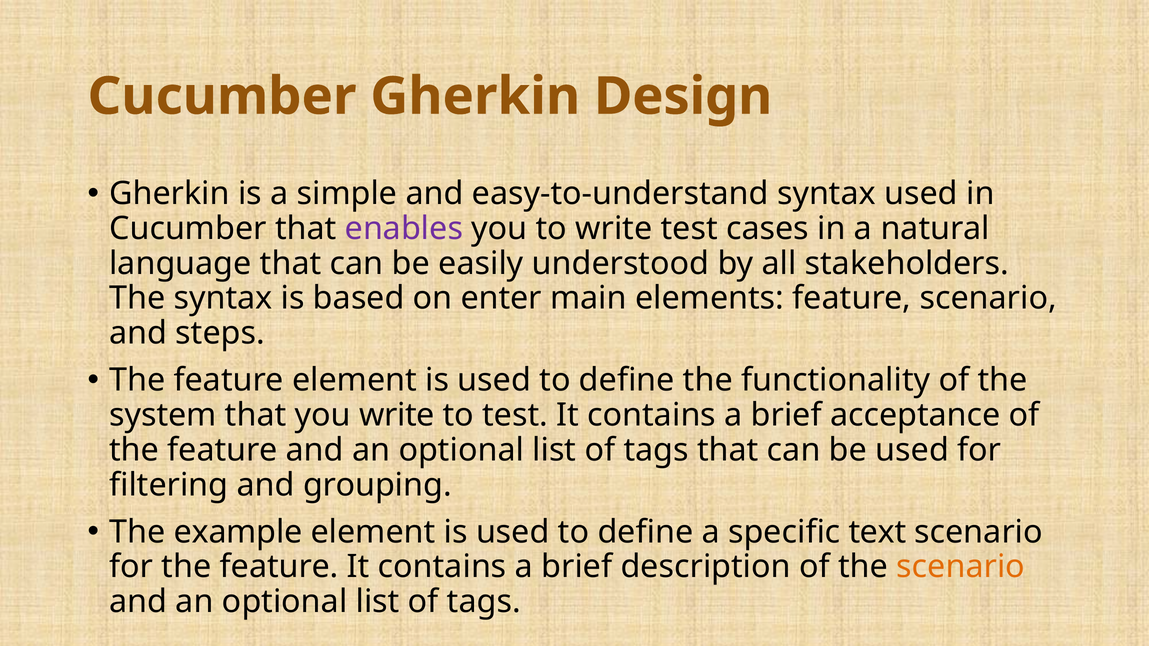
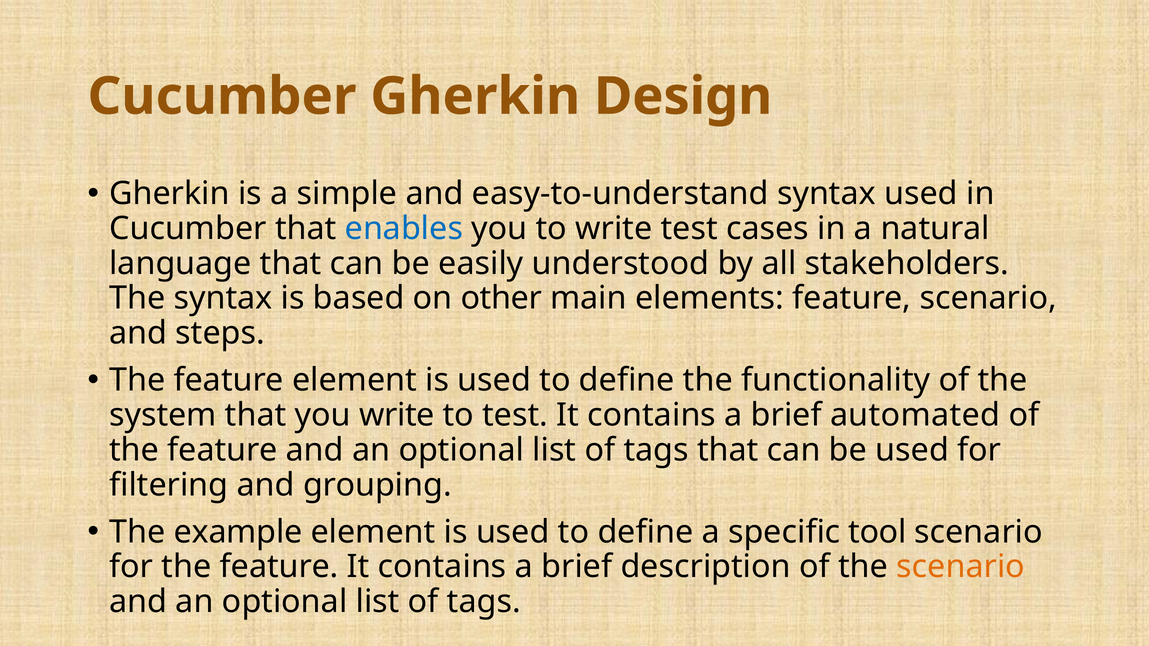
enables colour: purple -> blue
enter: enter -> other
acceptance: acceptance -> automated
text: text -> tool
